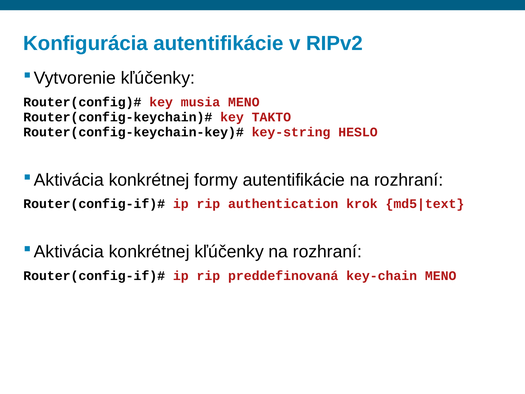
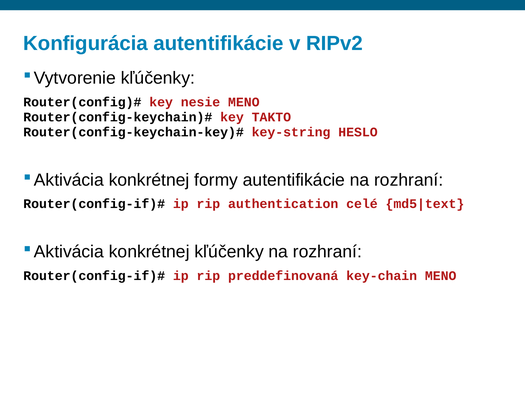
musia: musia -> nesie
krok: krok -> celé
